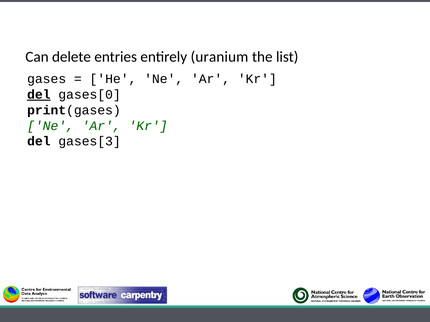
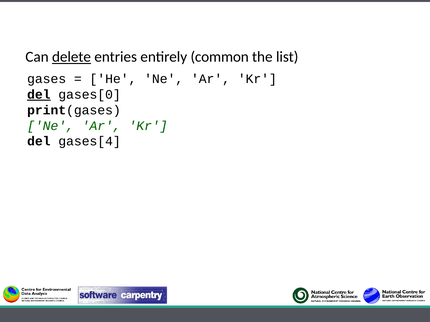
delete underline: none -> present
uranium: uranium -> common
gases[3: gases[3 -> gases[4
